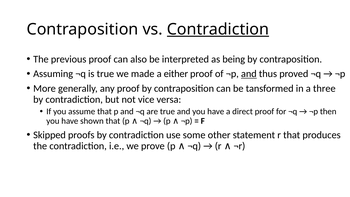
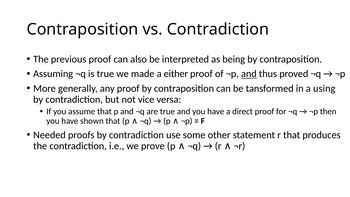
Contradiction at (218, 29) underline: present -> none
three: three -> using
Skipped: Skipped -> Needed
